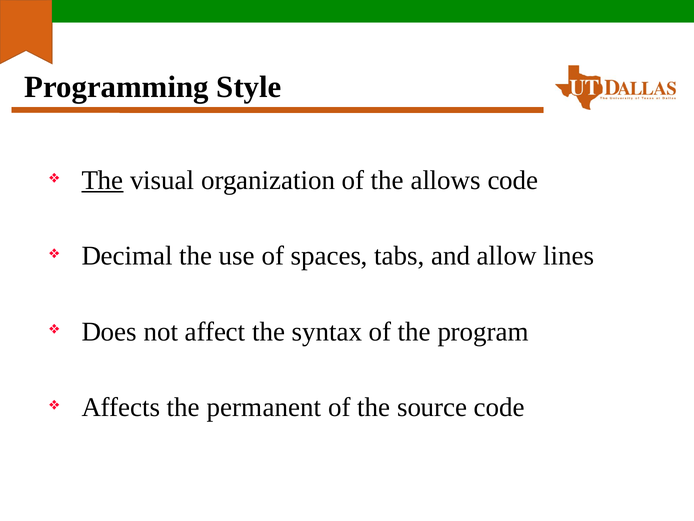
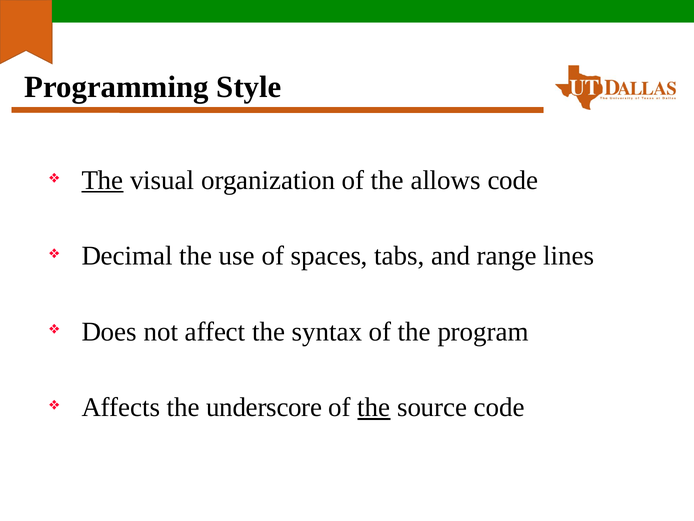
allow: allow -> range
permanent: permanent -> underscore
the at (374, 407) underline: none -> present
